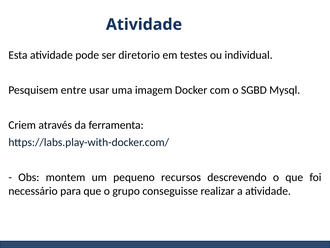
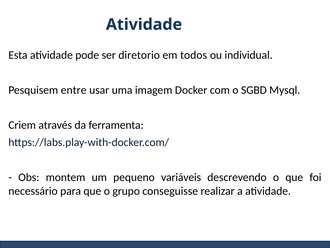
testes: testes -> todos
recursos: recursos -> variáveis
